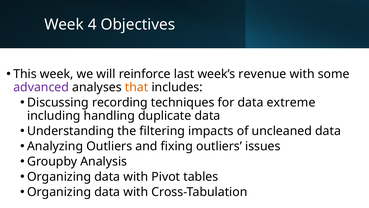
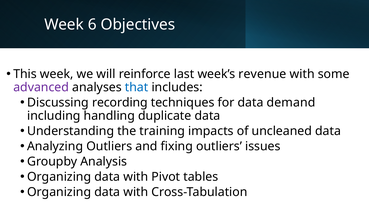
4: 4 -> 6
that colour: orange -> blue
extreme: extreme -> demand
filtering: filtering -> training
